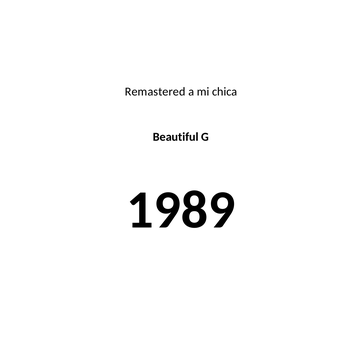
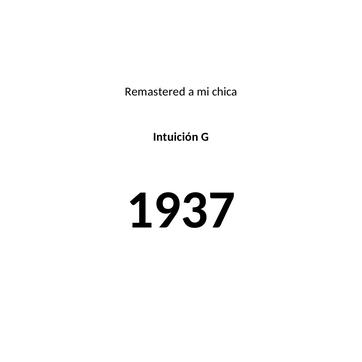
Beautiful: Beautiful -> Intuición
1989: 1989 -> 1937
